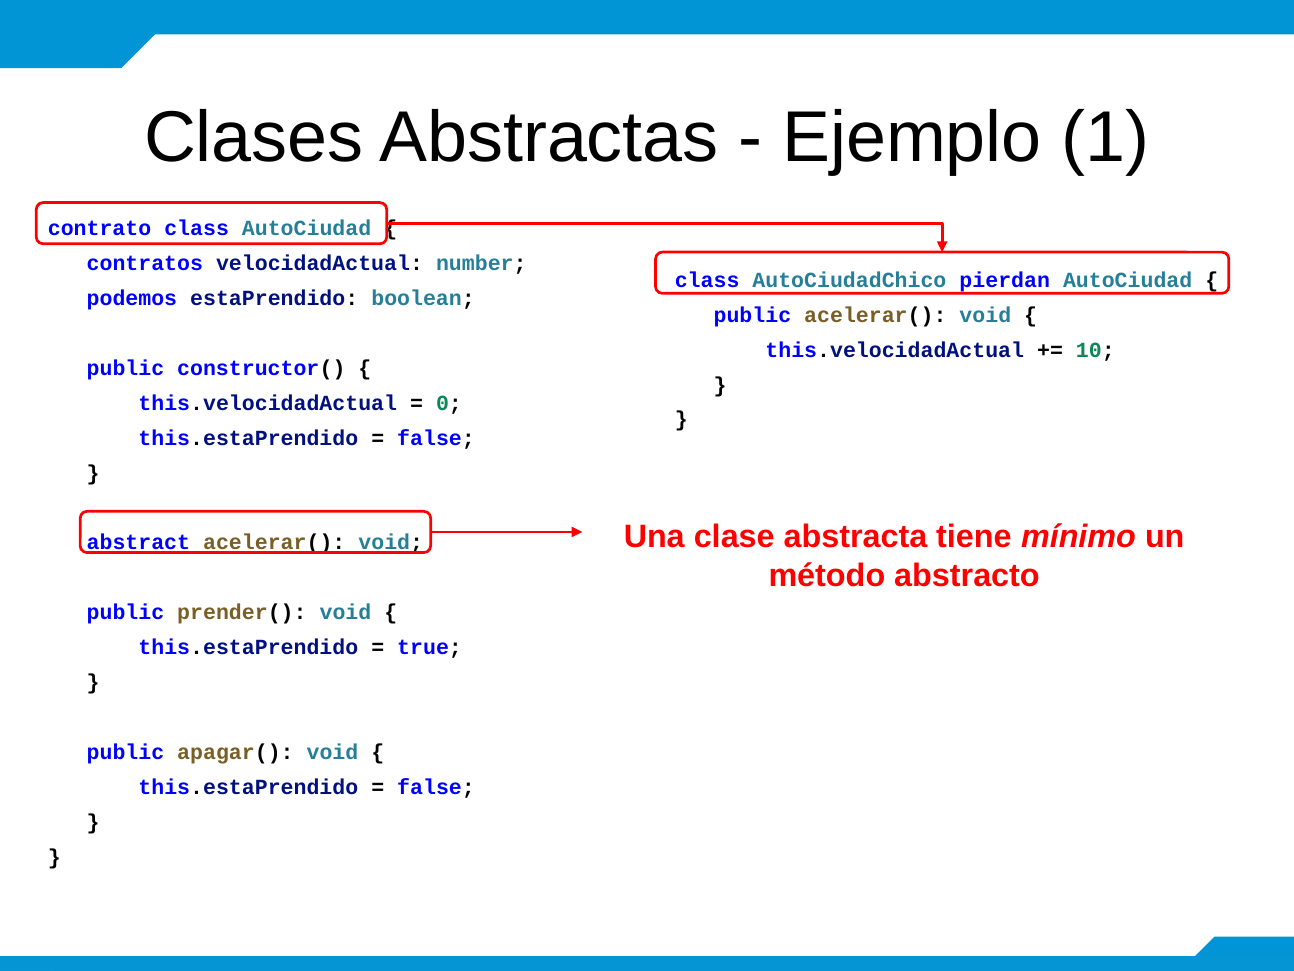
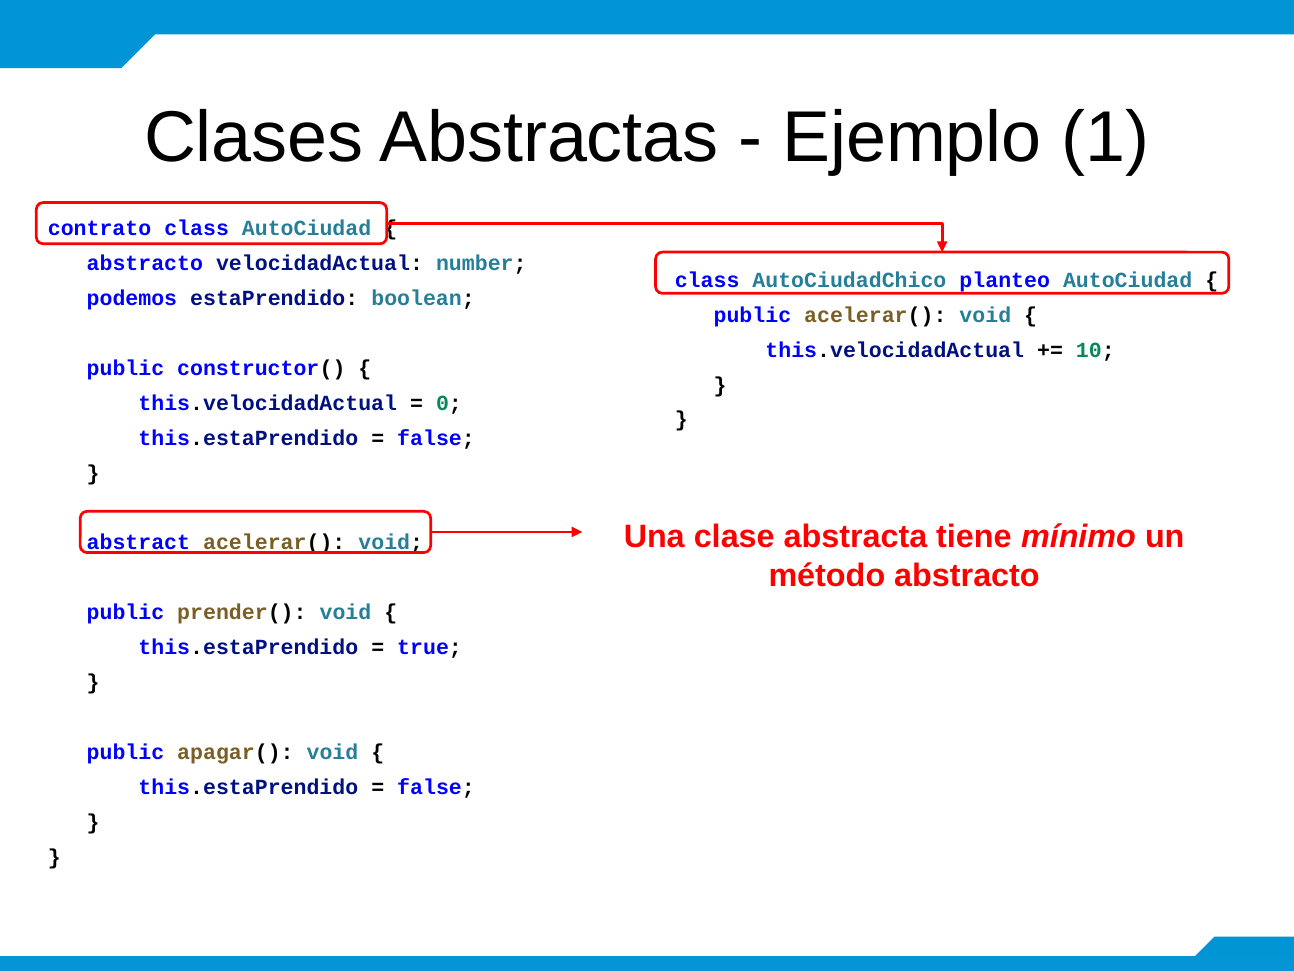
contratos at (145, 263): contratos -> abstracto
pierdan: pierdan -> planteo
